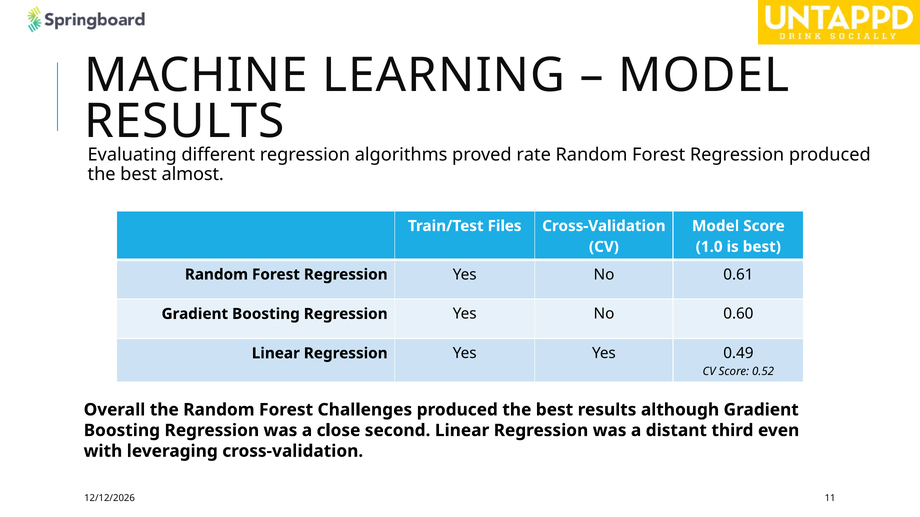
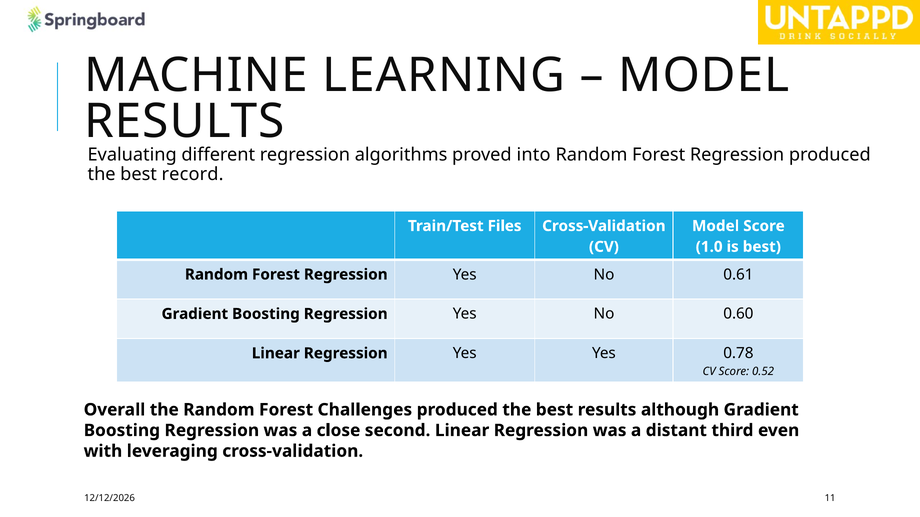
rate: rate -> into
almost: almost -> record
0.49: 0.49 -> 0.78
